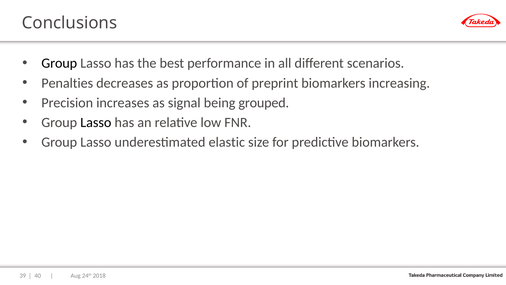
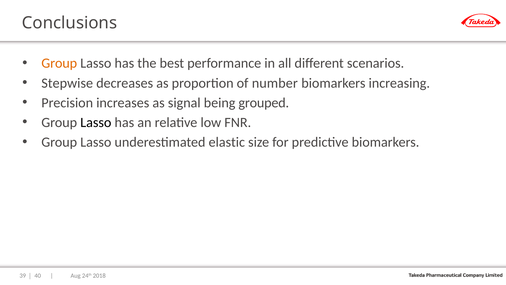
Group at (59, 63) colour: black -> orange
Penalties: Penalties -> Stepwise
preprint: preprint -> number
